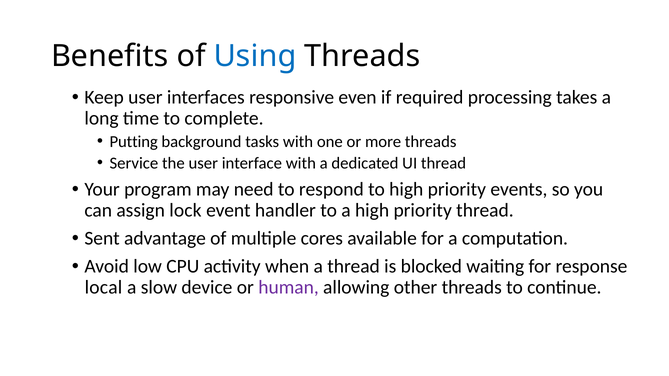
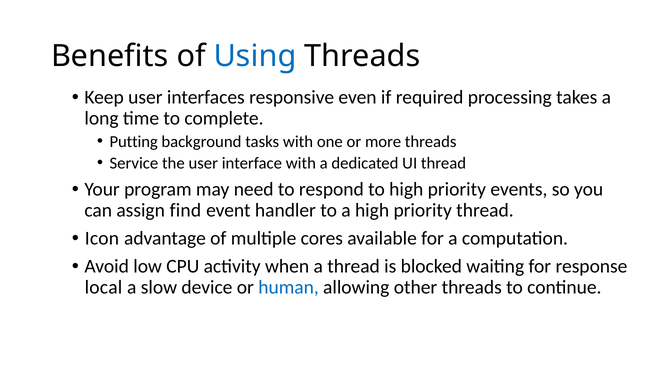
lock: lock -> find
Sent: Sent -> Icon
human colour: purple -> blue
